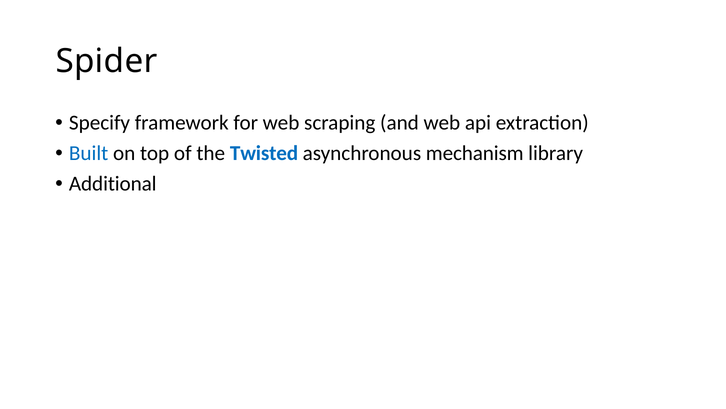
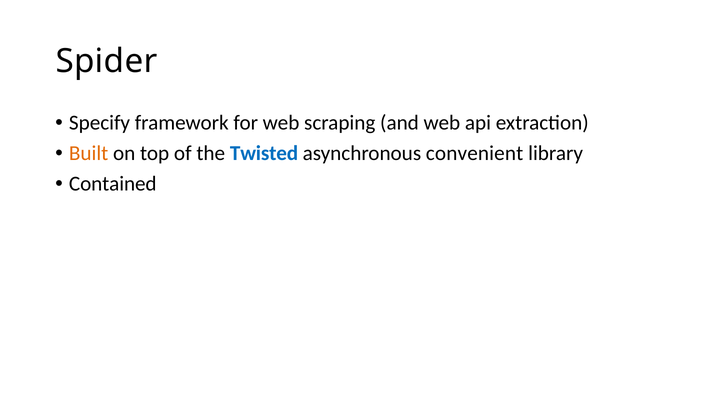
Built colour: blue -> orange
mechanism: mechanism -> convenient
Additional: Additional -> Contained
